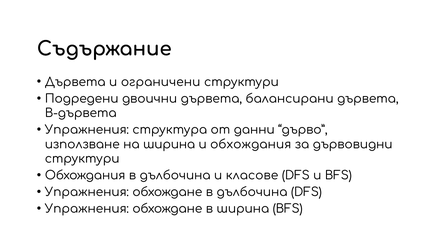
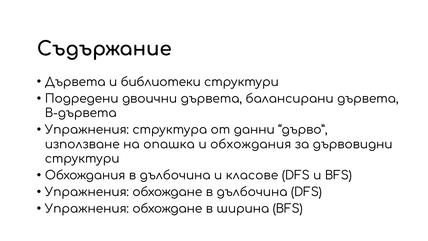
ограничени: ограничени -> библиотеки
на ширина: ширина -> опашка
